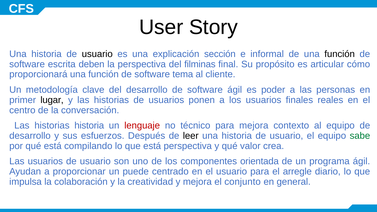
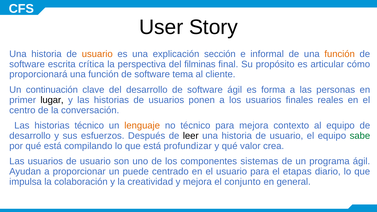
usuario at (97, 54) colour: black -> orange
función at (340, 54) colour: black -> orange
deben: deben -> crítica
metodología: metodología -> continuación
poder: poder -> forma
historias historia: historia -> técnico
lenguaje colour: red -> orange
está perspectiva: perspectiva -> profundizar
orientada: orientada -> sistemas
arregle: arregle -> etapas
